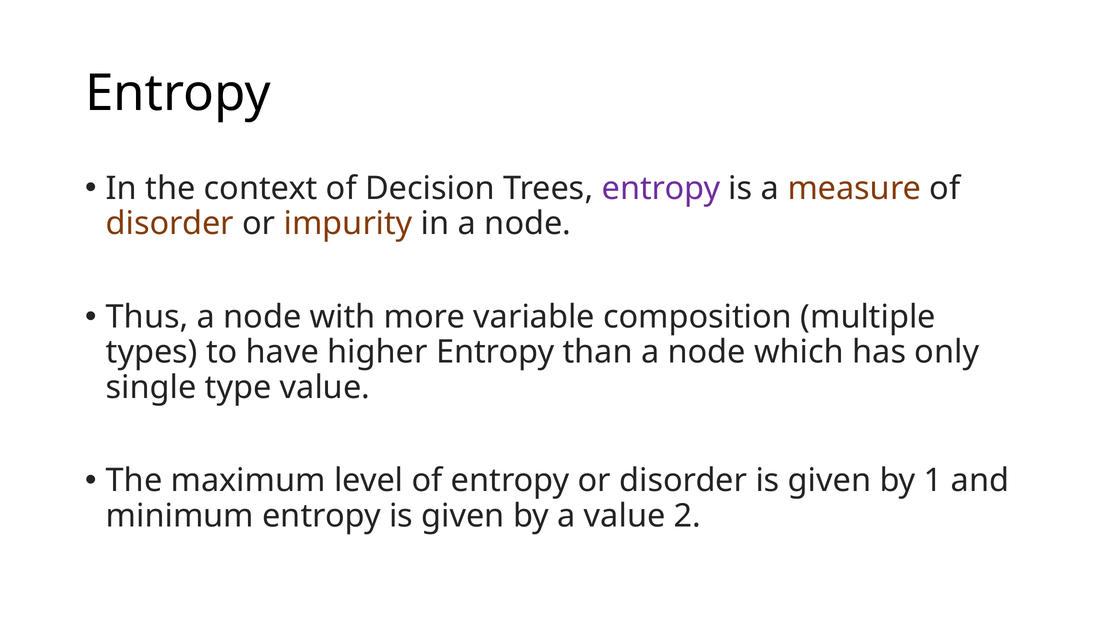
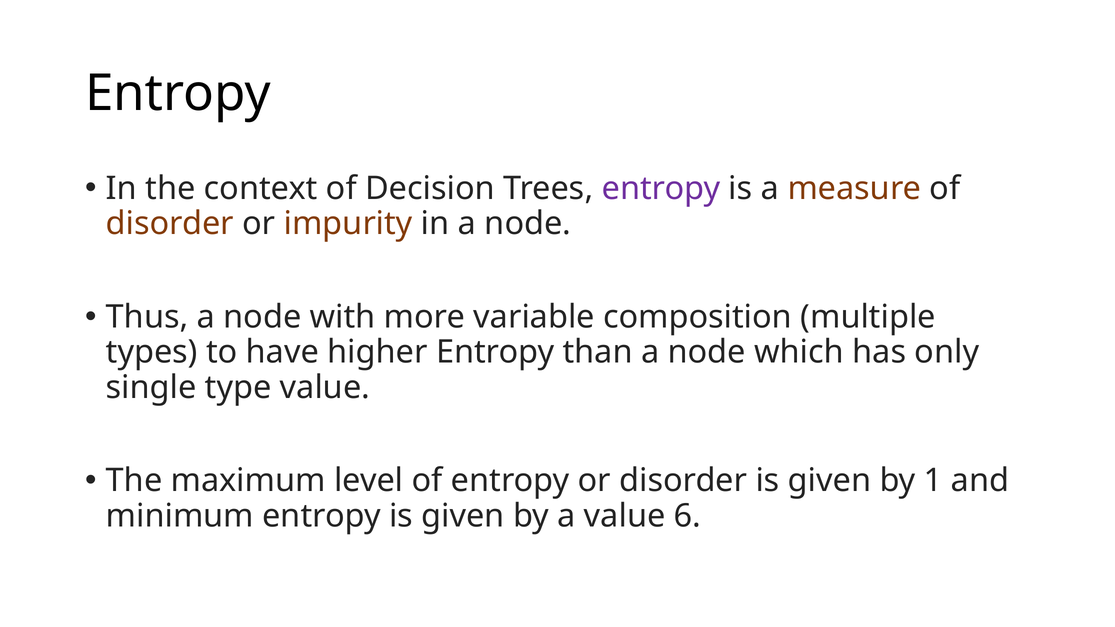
2: 2 -> 6
